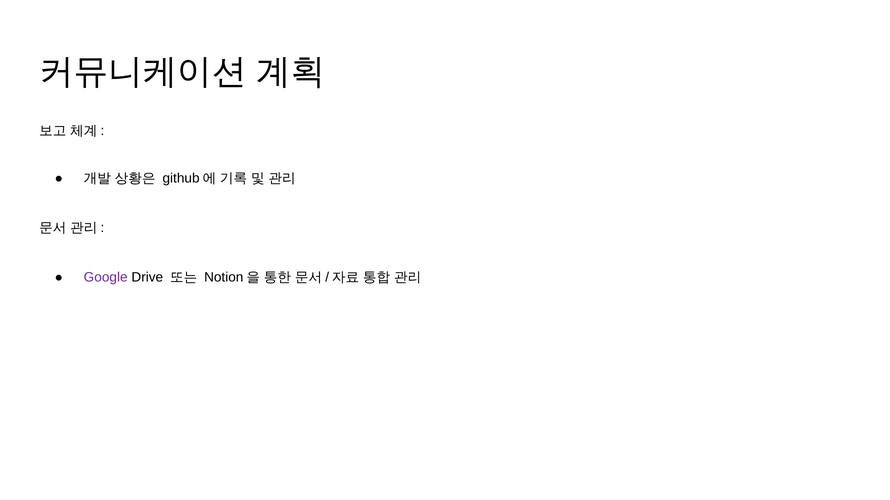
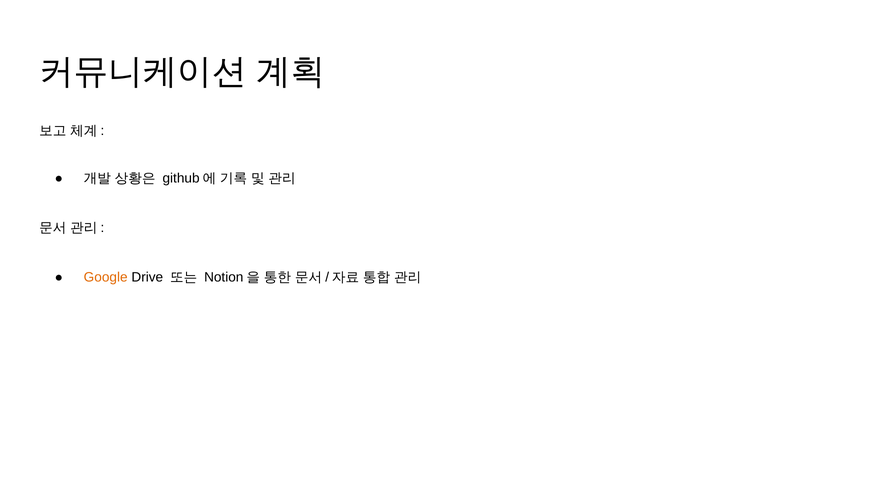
Google colour: purple -> orange
